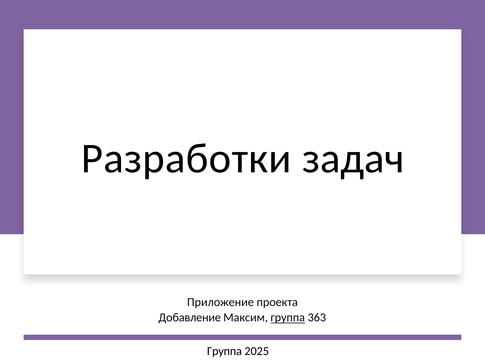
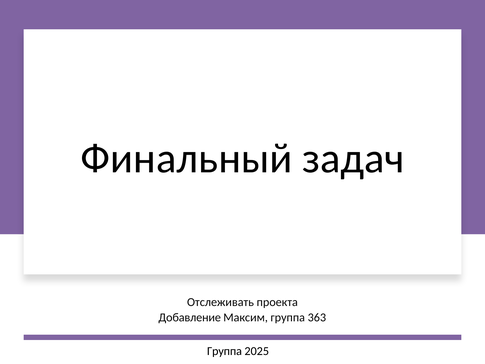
Разработки: Разработки -> Финальный
Приложение: Приложение -> Отслеживать
группа at (288, 317) underline: present -> none
